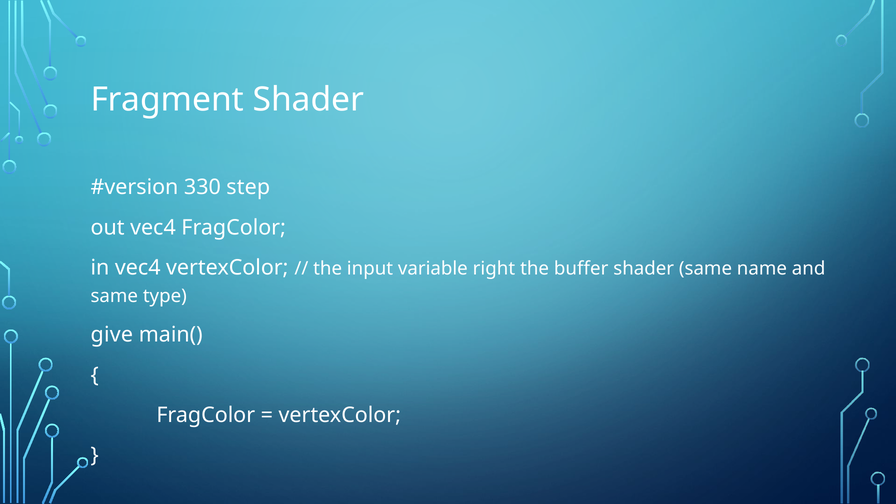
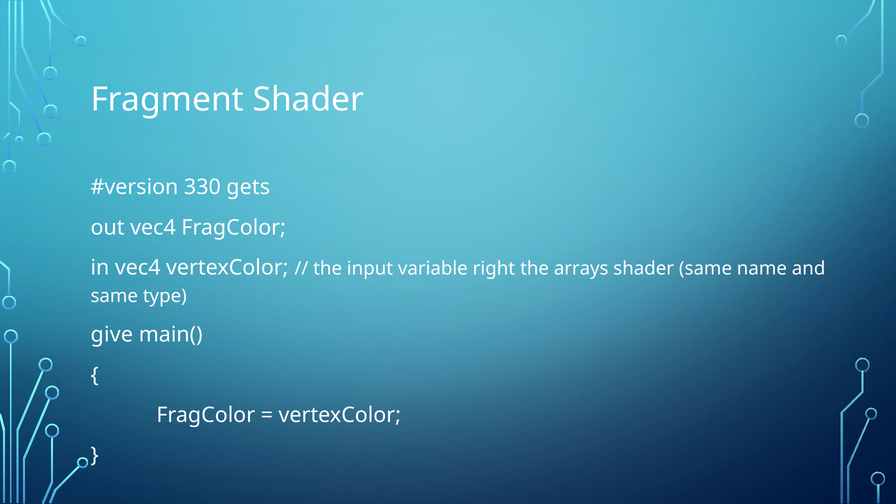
step: step -> gets
buffer: buffer -> arrays
